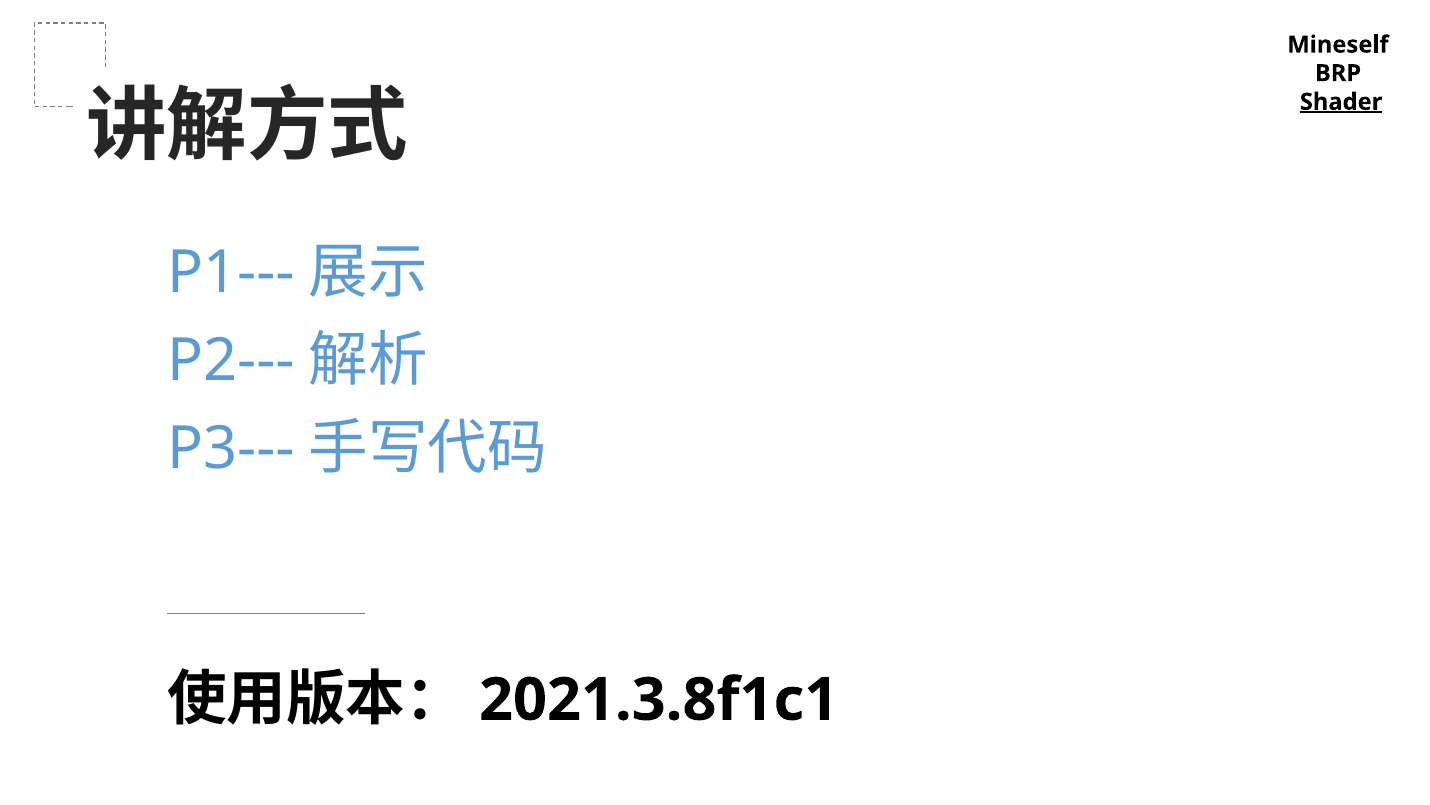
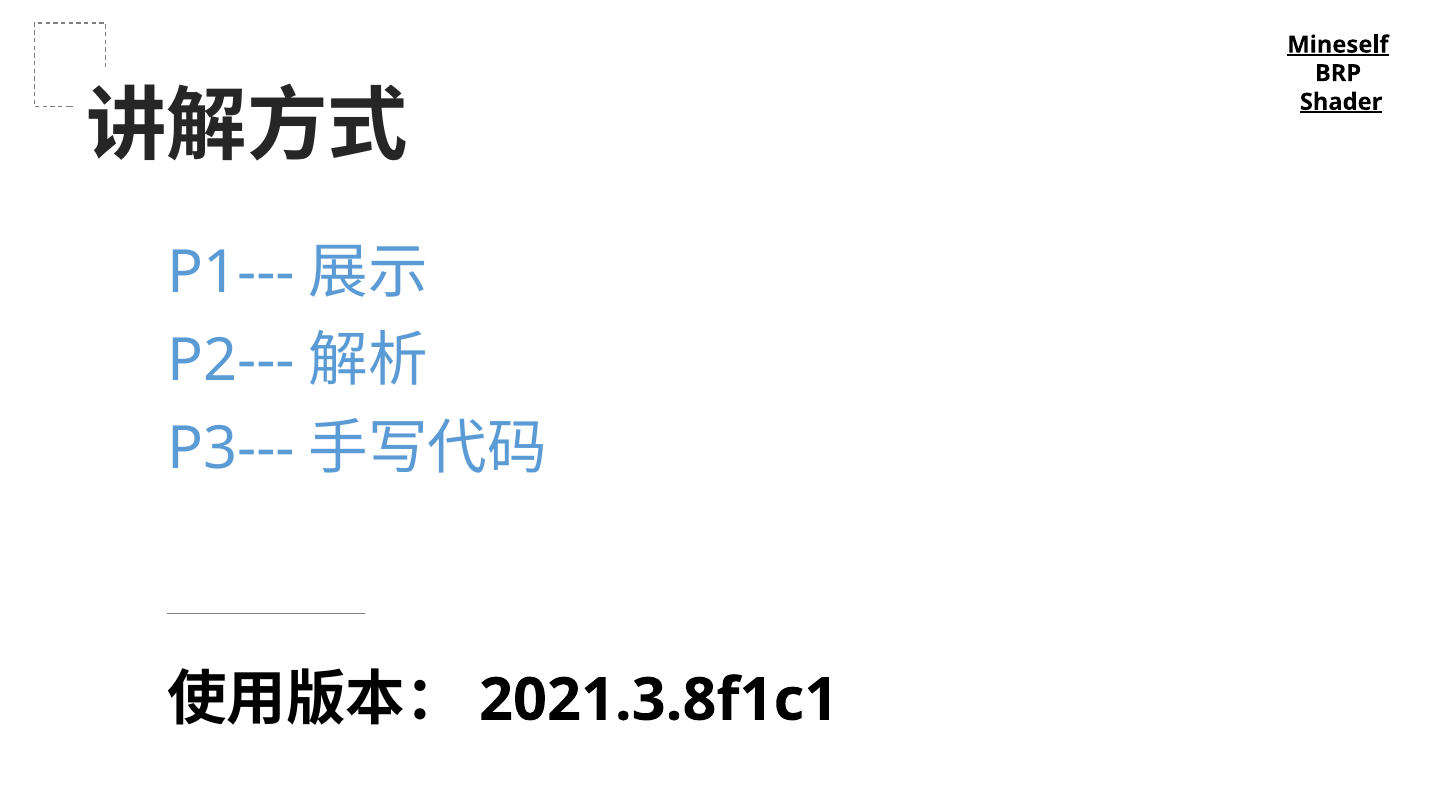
Mineself underline: none -> present
